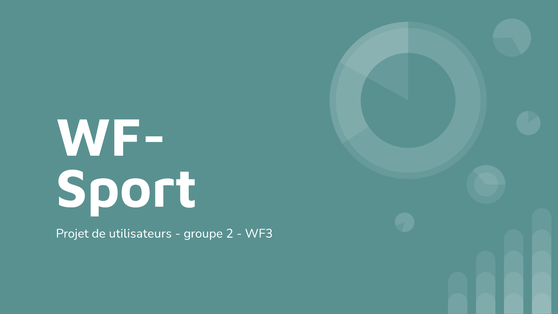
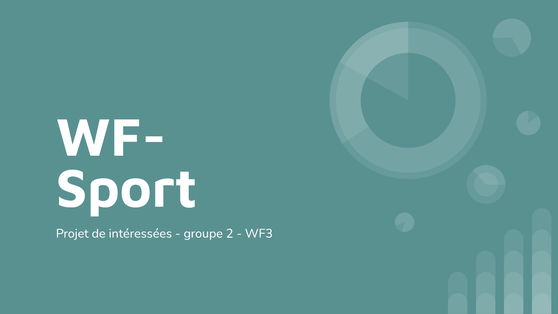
utilisateurs: utilisateurs -> intéressées
